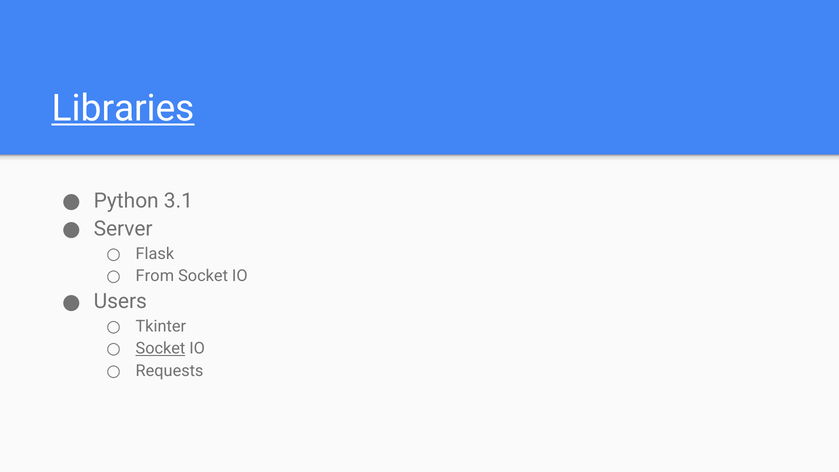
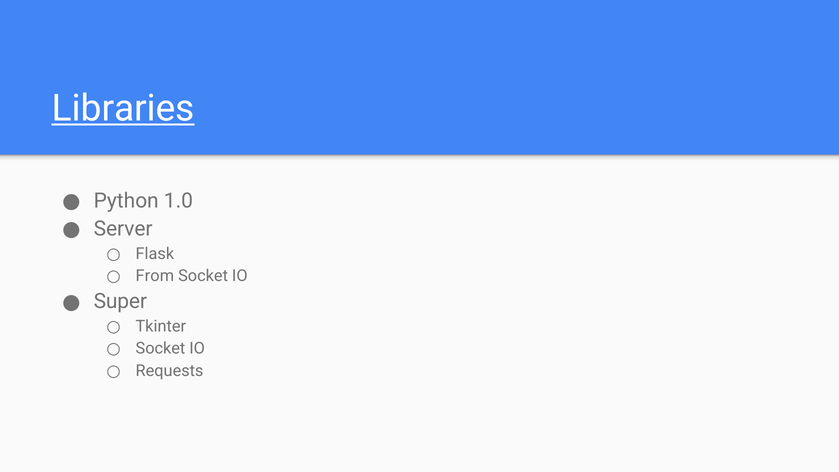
3.1: 3.1 -> 1.0
Users: Users -> Super
Socket at (160, 349) underline: present -> none
